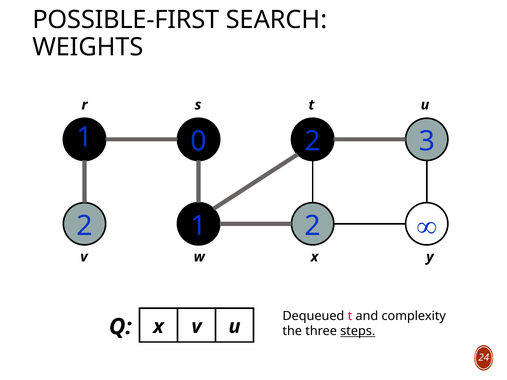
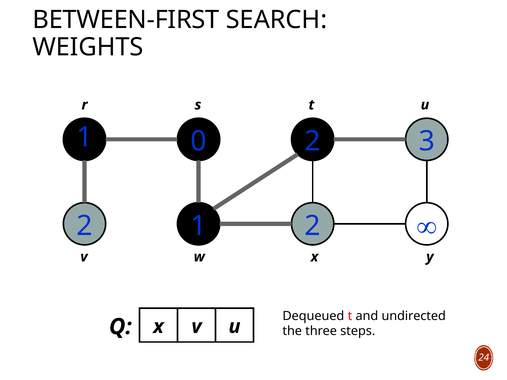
POSSIBLE-FIRST: POSSIBLE-FIRST -> BETWEEN-FIRST
complexity: complexity -> undirected
steps underline: present -> none
